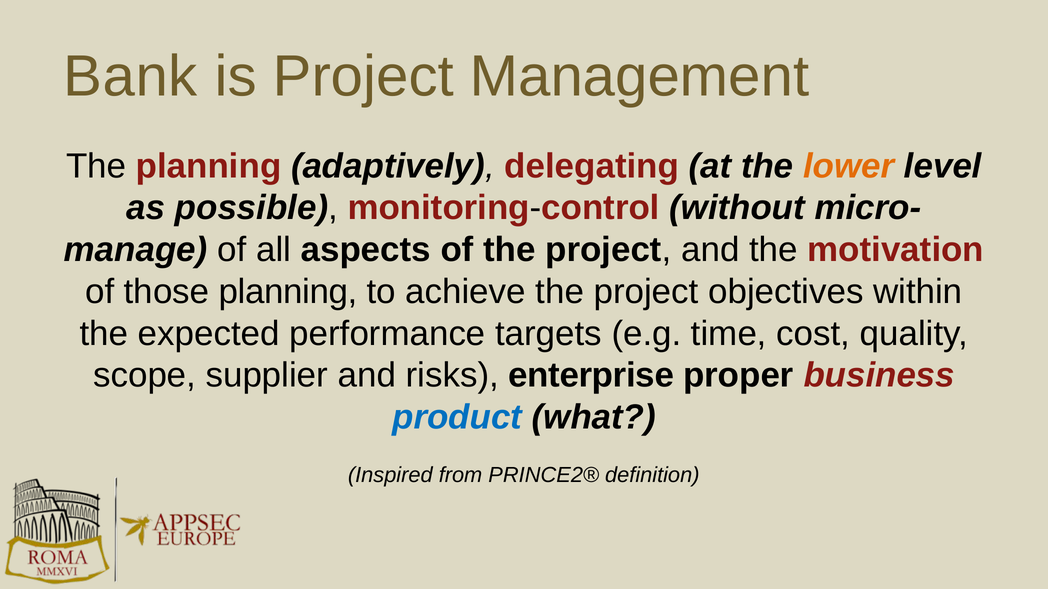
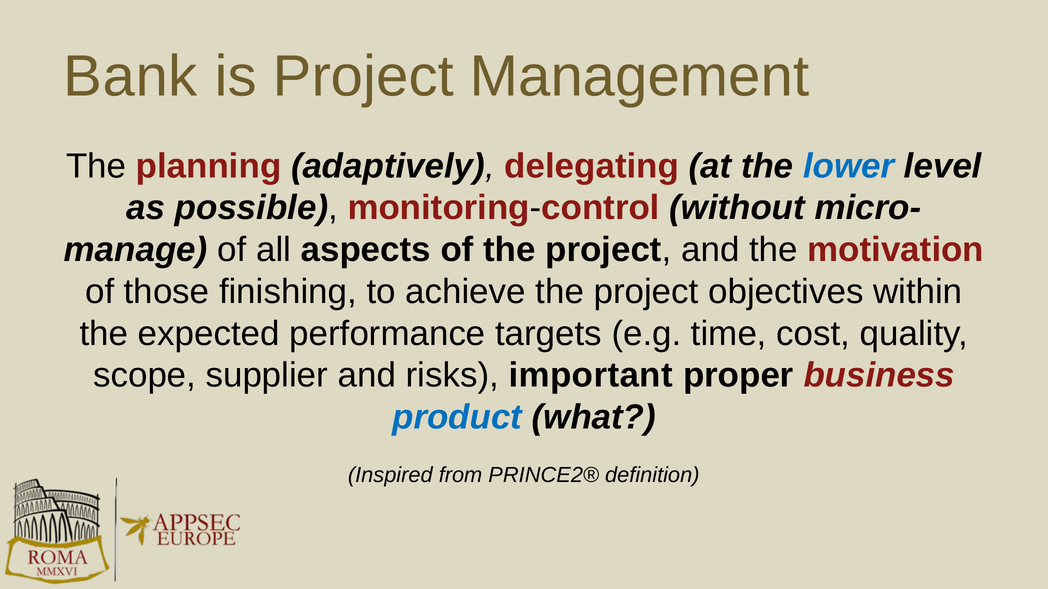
lower colour: orange -> blue
those planning: planning -> finishing
enterprise: enterprise -> important
